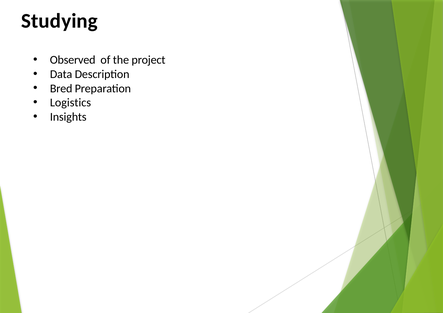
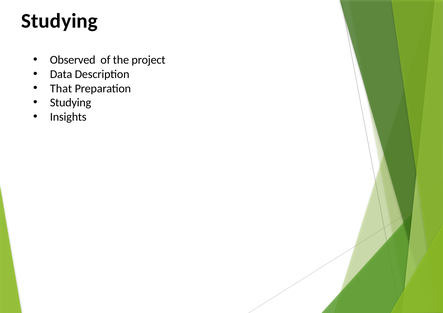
Bred: Bred -> That
Logistics at (70, 103): Logistics -> Studying
